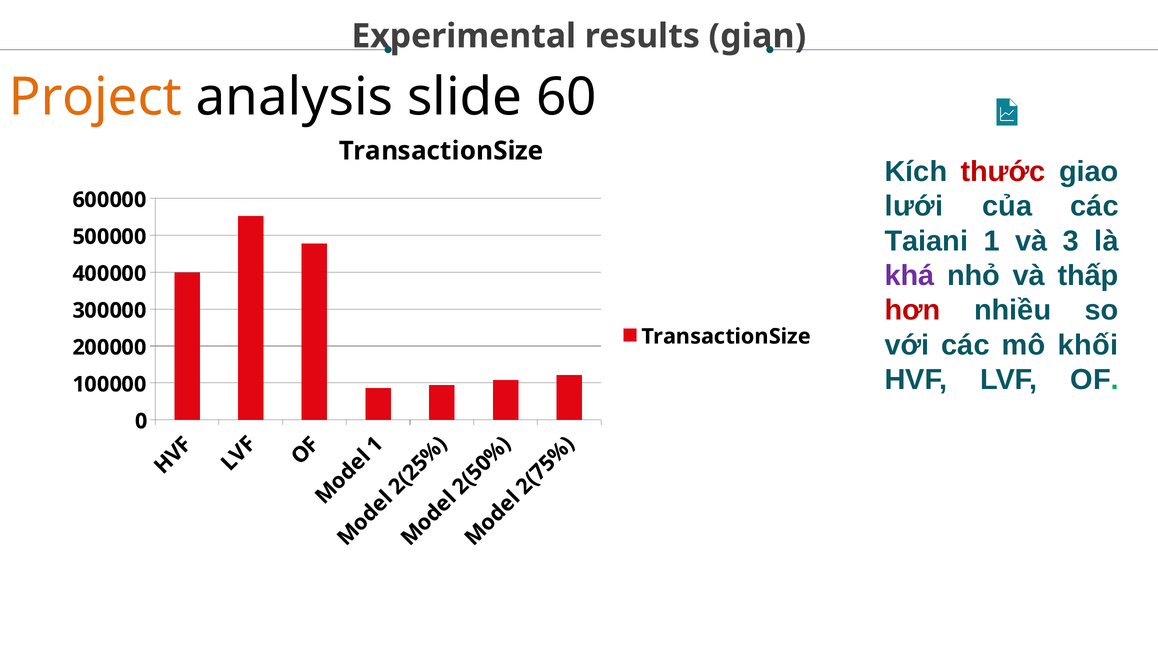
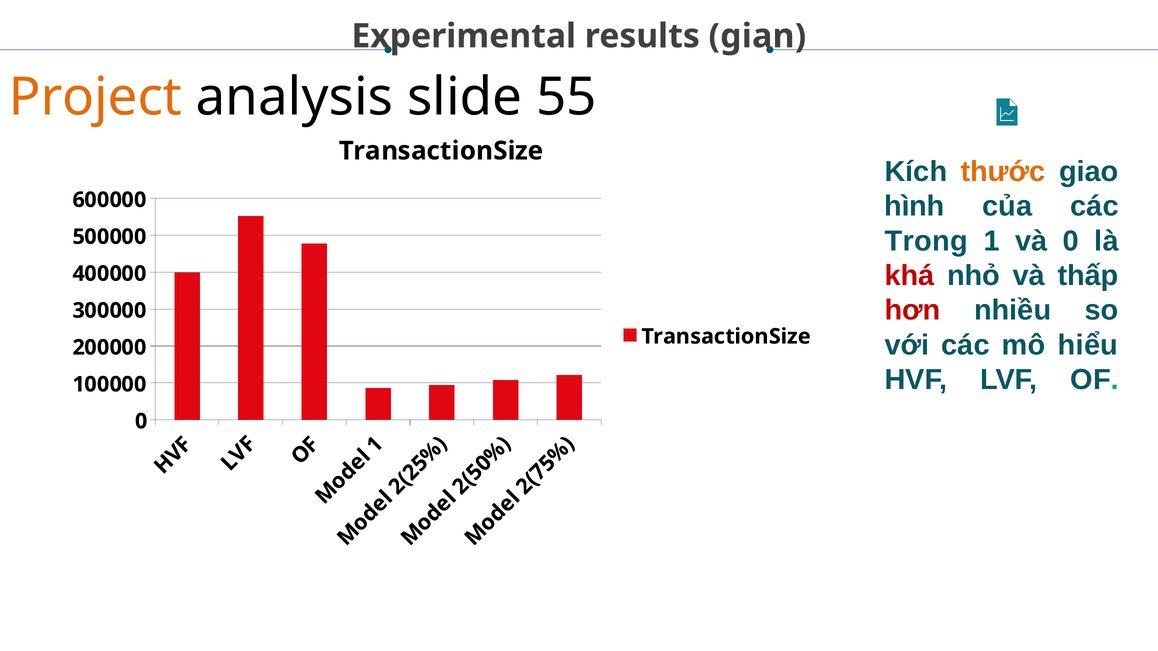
60: 60 -> 55
thước colour: red -> orange
lưới: lưới -> hình
Taiani: Taiani -> Trong
và 3: 3 -> 0
khá colour: purple -> red
khối: khối -> hiểu
